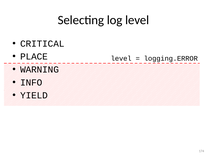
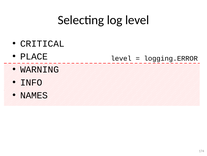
YIELD: YIELD -> NAMES
